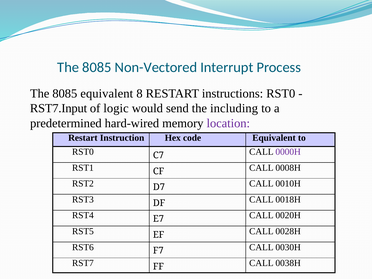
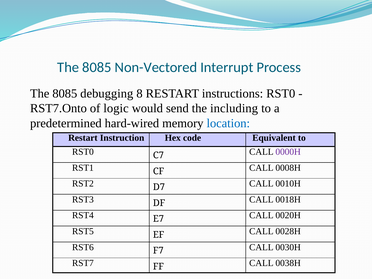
8085 equivalent: equivalent -> debugging
RST7.Input: RST7.Input -> RST7.Onto
location colour: purple -> blue
